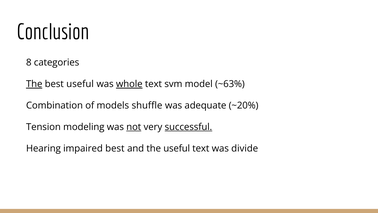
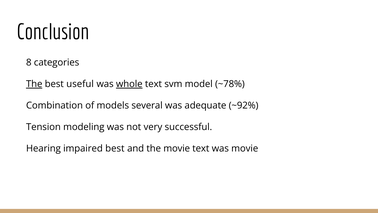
~63%: ~63% -> ~78%
shuffle: shuffle -> several
~20%: ~20% -> ~92%
not underline: present -> none
successful underline: present -> none
the useful: useful -> movie
was divide: divide -> movie
